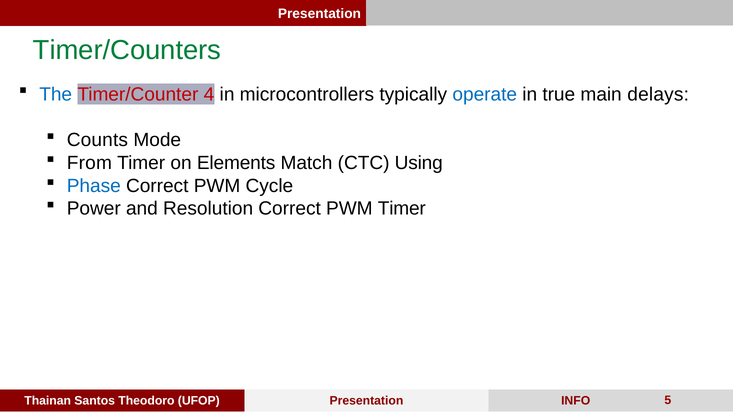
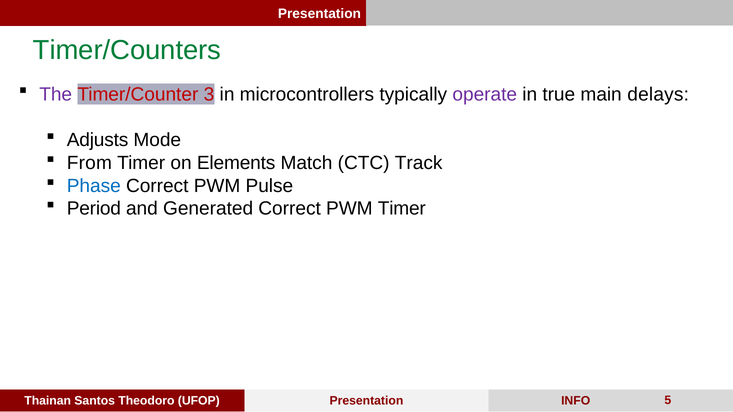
The colour: blue -> purple
4: 4 -> 3
operate colour: blue -> purple
Counts: Counts -> Adjusts
Using: Using -> Track
Cycle: Cycle -> Pulse
Power: Power -> Period
Resolution: Resolution -> Generated
